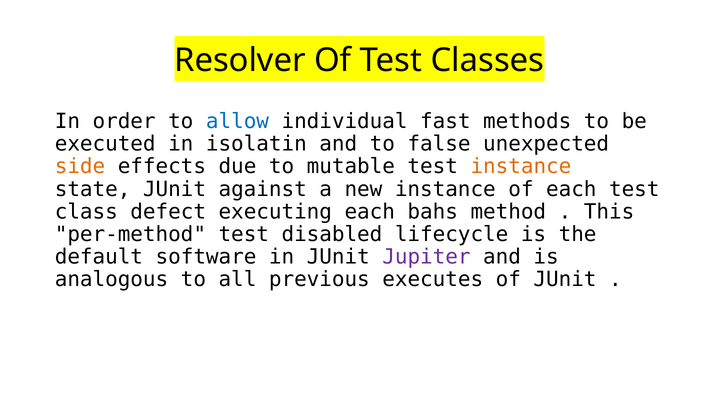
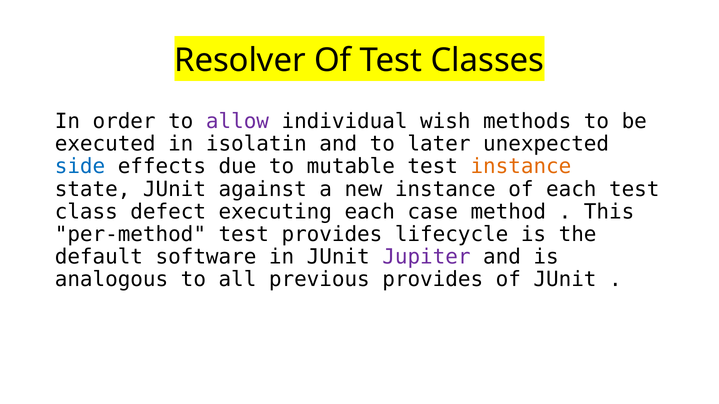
allow colour: blue -> purple
fast: fast -> wish
false: false -> later
side colour: orange -> blue
bahs: bahs -> case
test disabled: disabled -> provides
previous executes: executes -> provides
